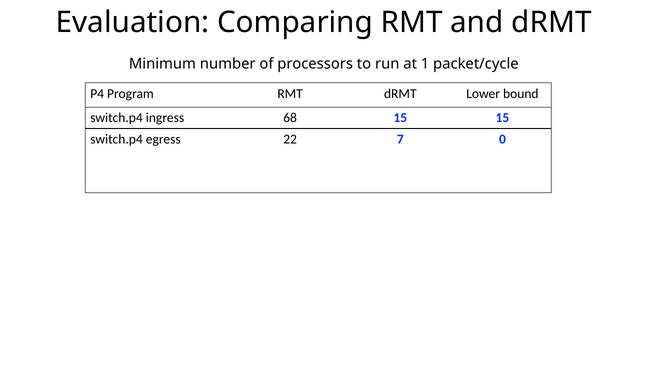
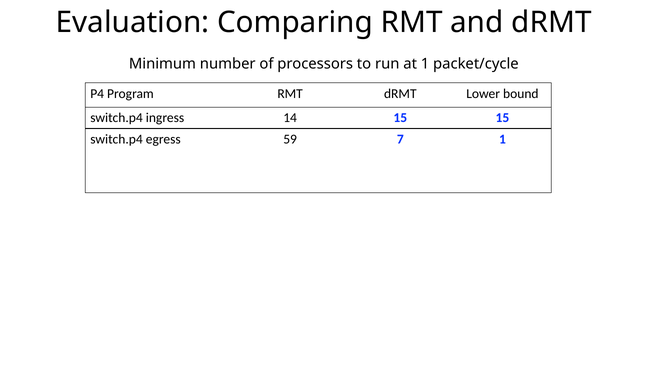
68: 68 -> 14
22: 22 -> 59
7 0: 0 -> 1
